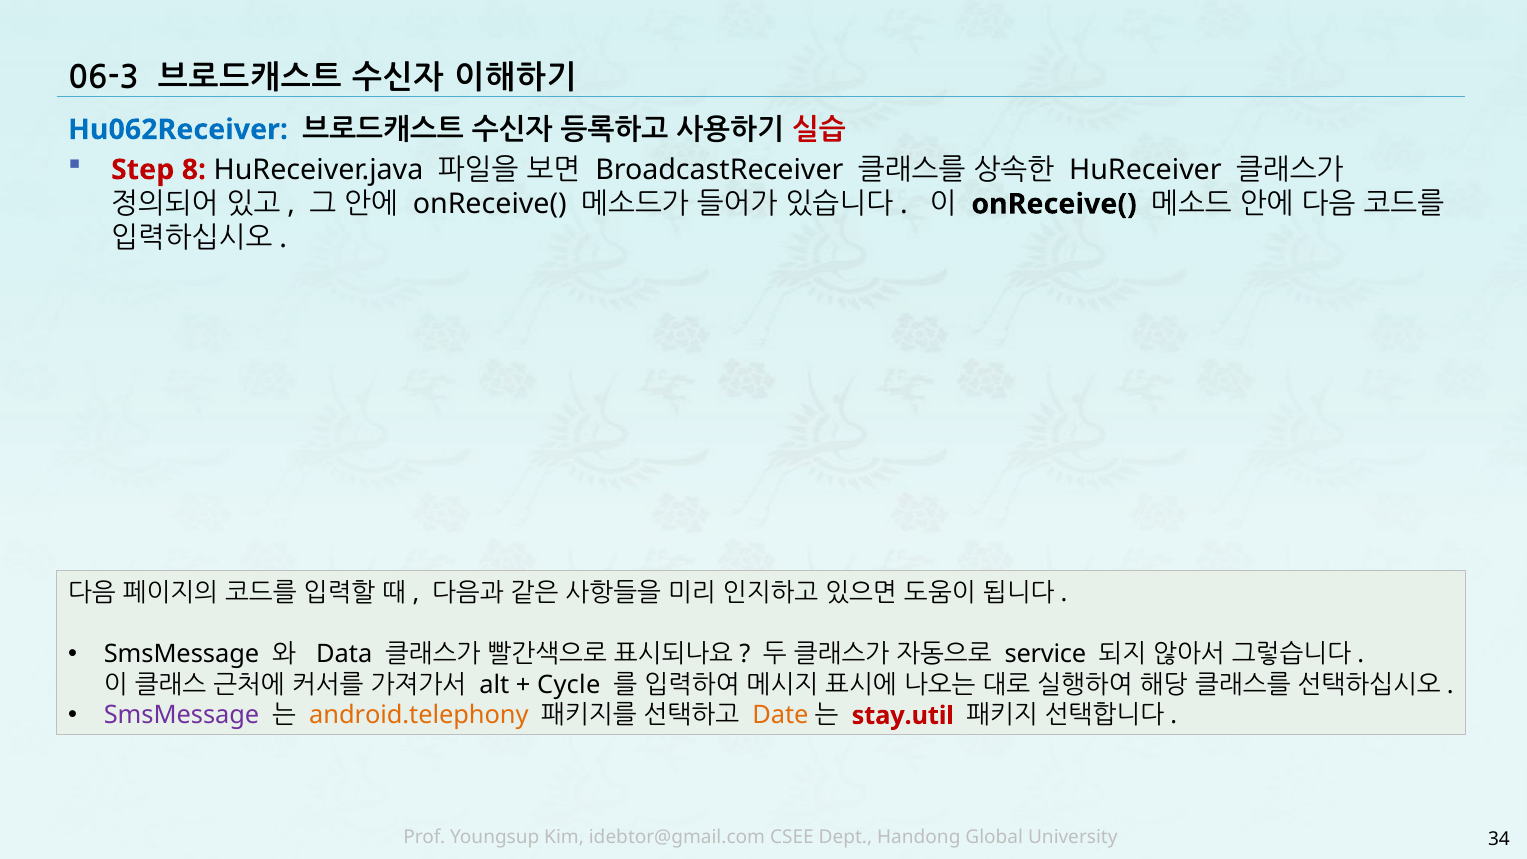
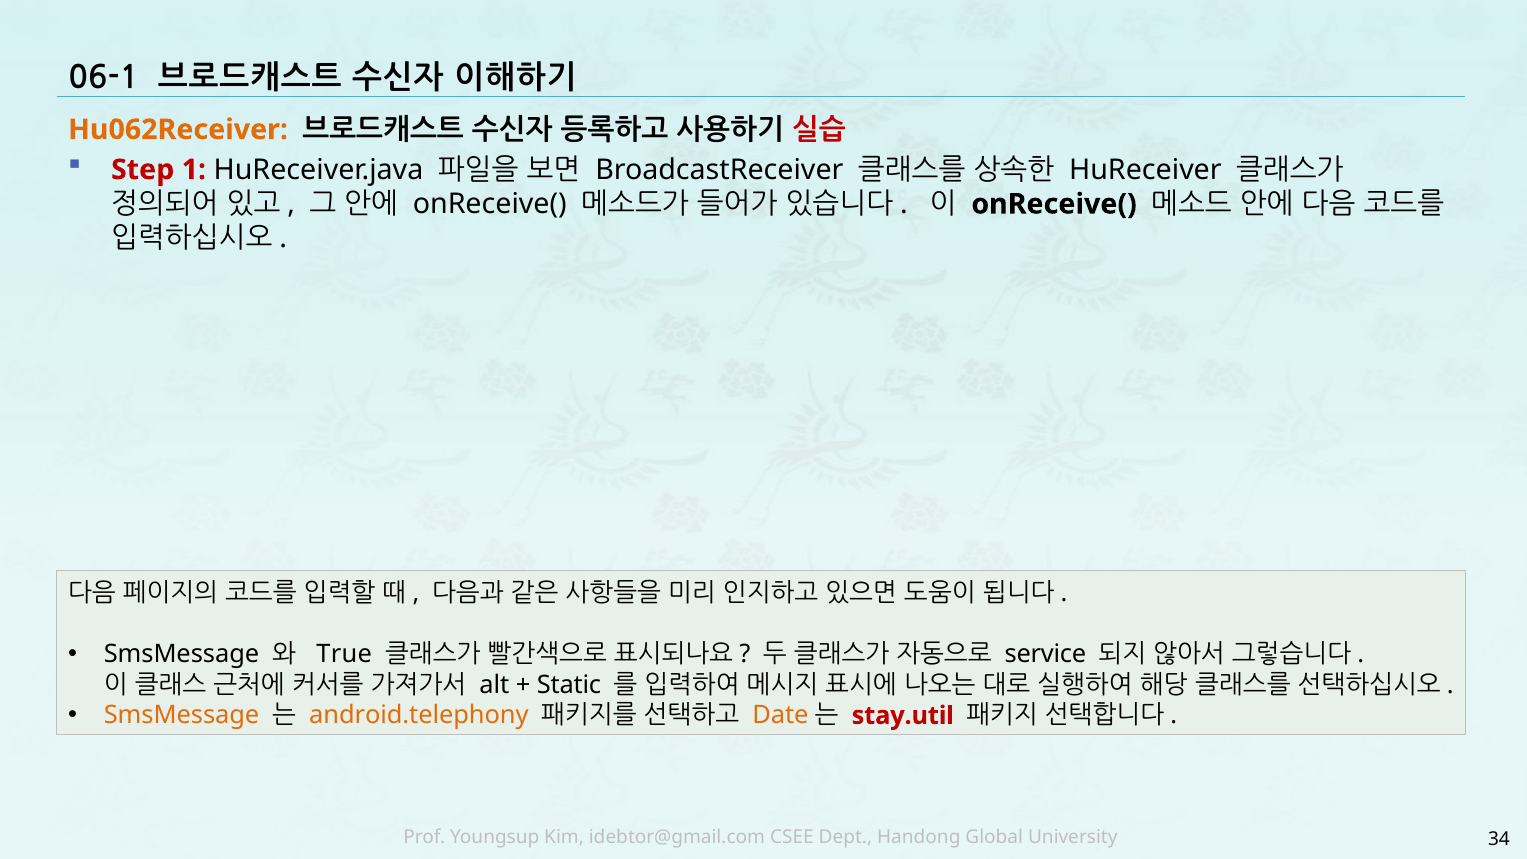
06-3: 06-3 -> 06-1
Hu062Receiver colour: blue -> orange
8: 8 -> 1
Data: Data -> True
Cycle: Cycle -> Static
SmsMessage at (182, 715) colour: purple -> orange
